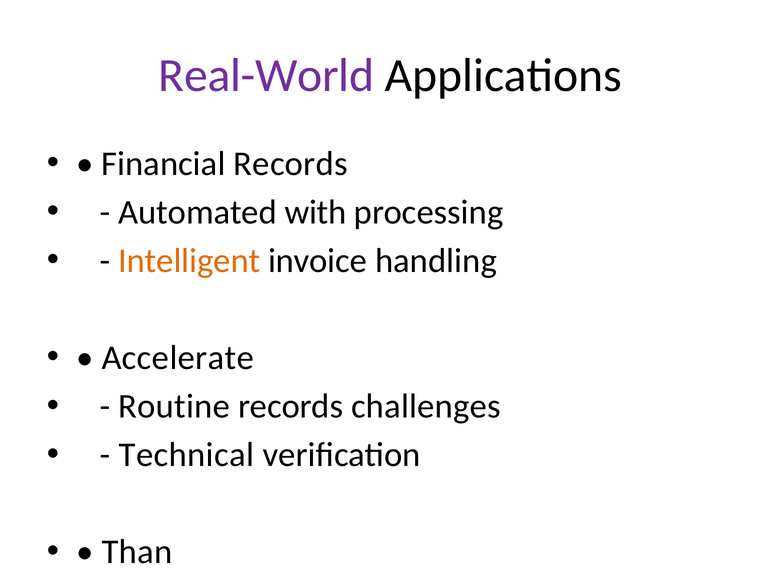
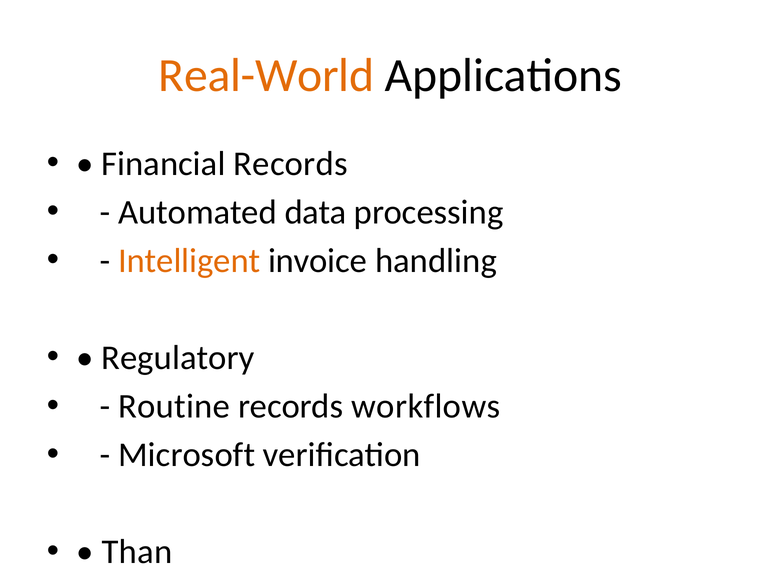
Real-World colour: purple -> orange
with: with -> data
Accelerate at (178, 358): Accelerate -> Regulatory
challenges: challenges -> workflows
Technical: Technical -> Microsoft
